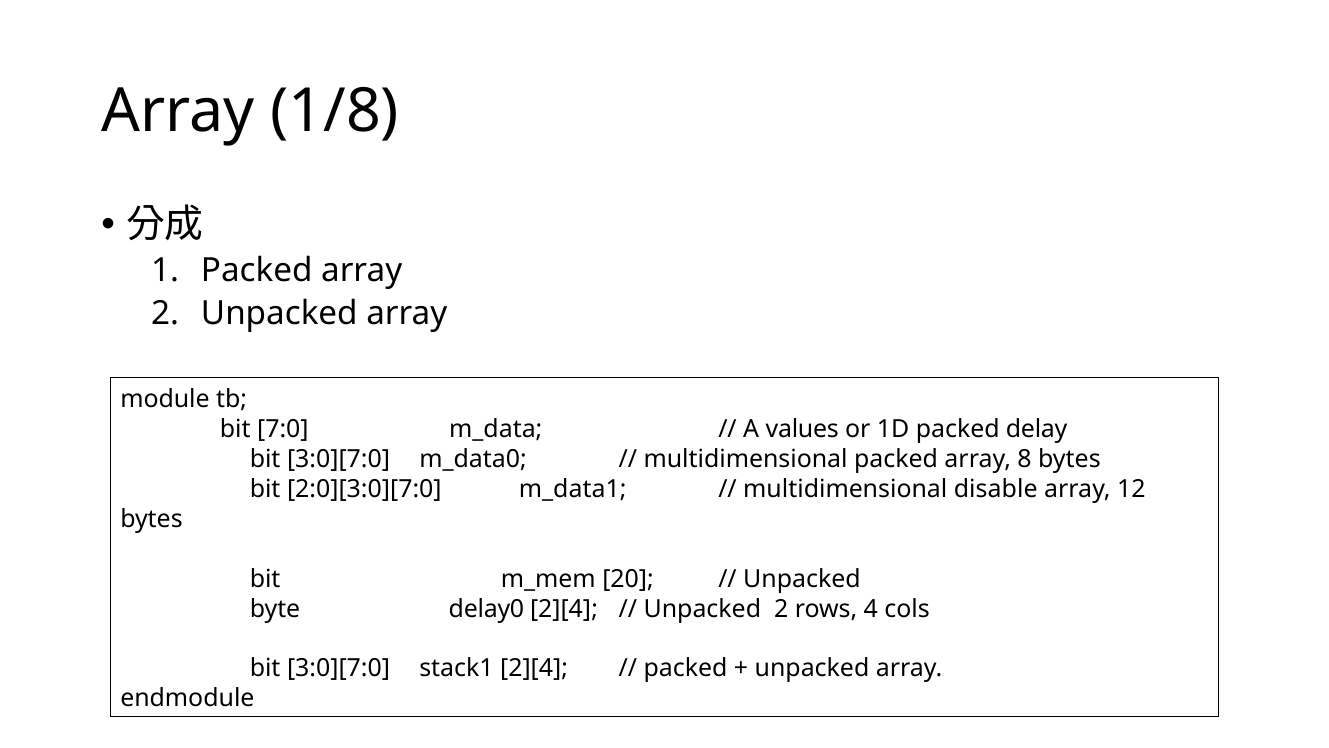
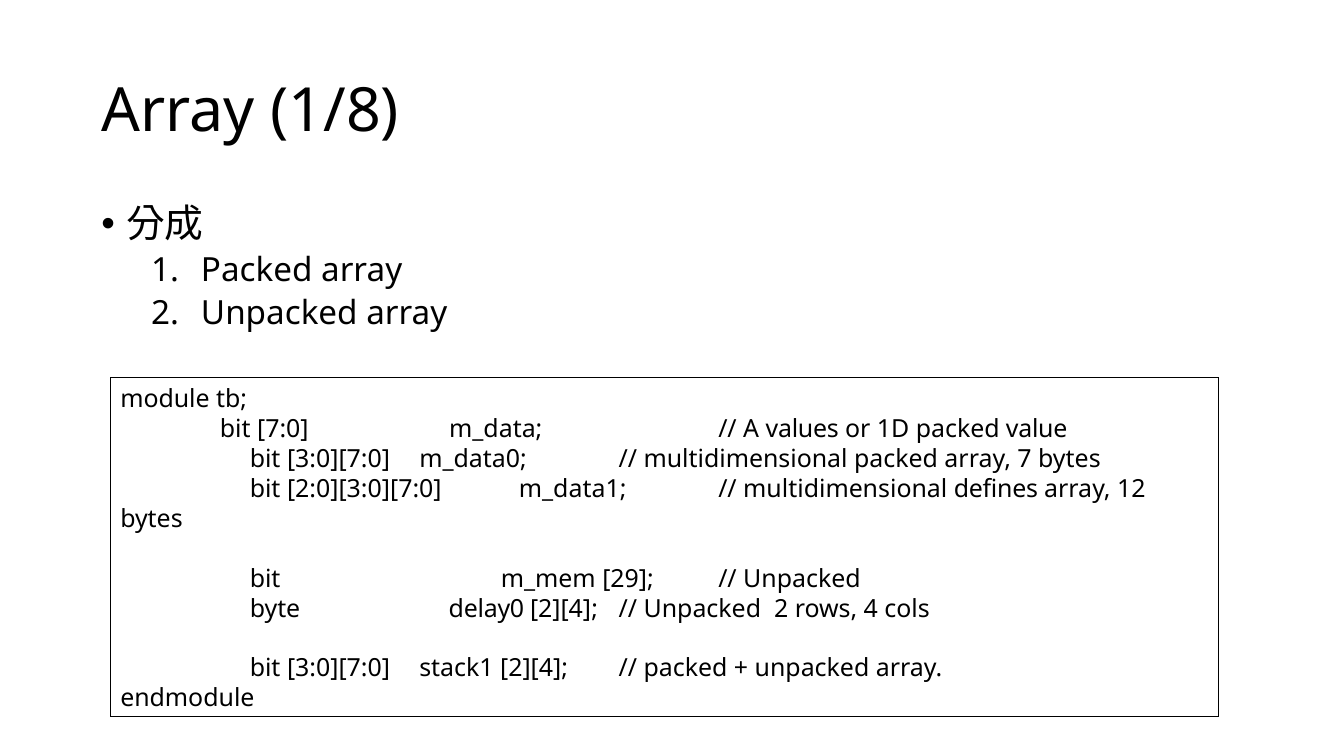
delay: delay -> value
8: 8 -> 7
disable: disable -> defines
20: 20 -> 29
